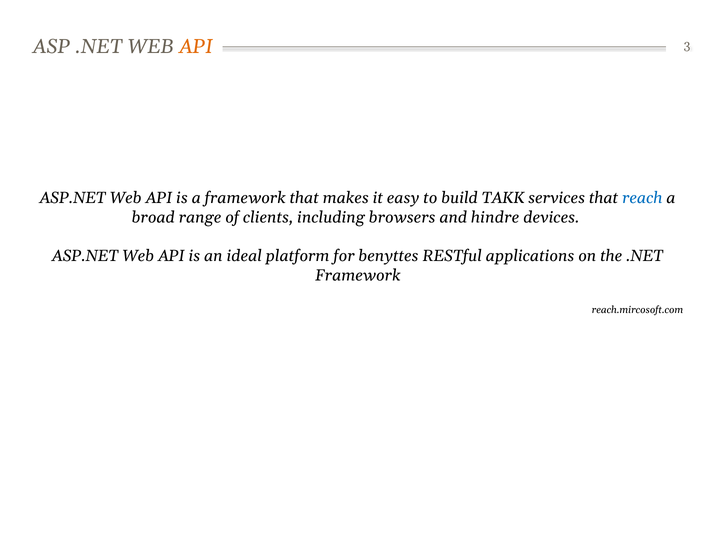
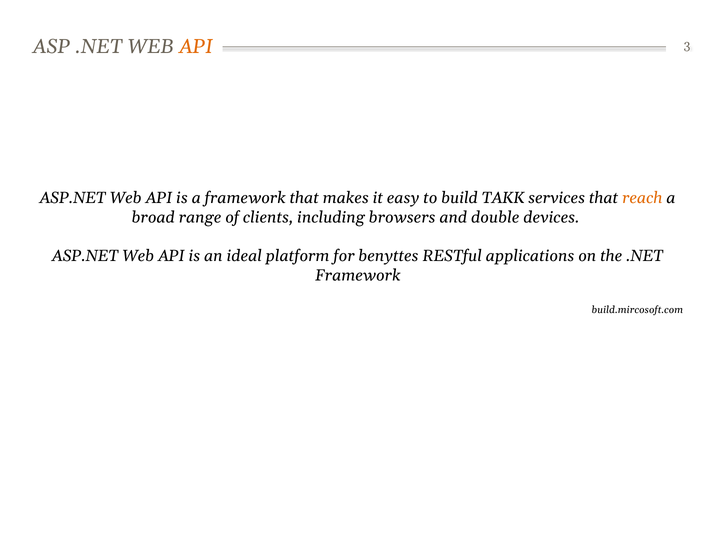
reach colour: blue -> orange
hindre: hindre -> double
reach.mircosoft.com: reach.mircosoft.com -> build.mircosoft.com
